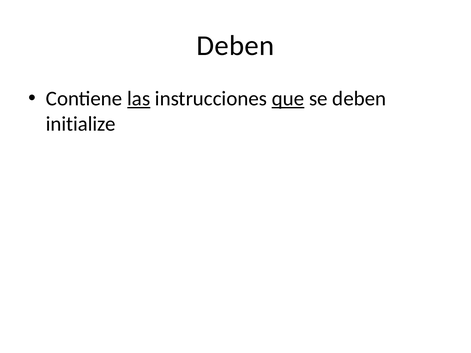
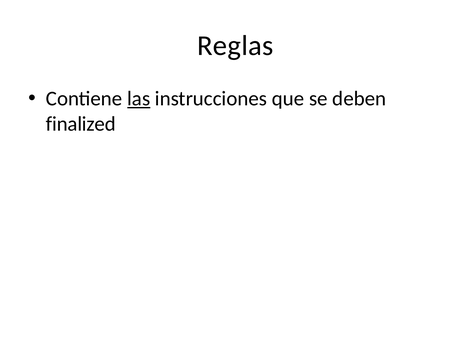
Deben at (235, 46): Deben -> Reglas
que underline: present -> none
initialize: initialize -> finalized
